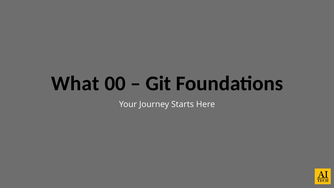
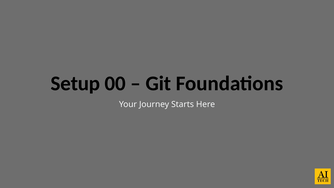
What: What -> Setup
